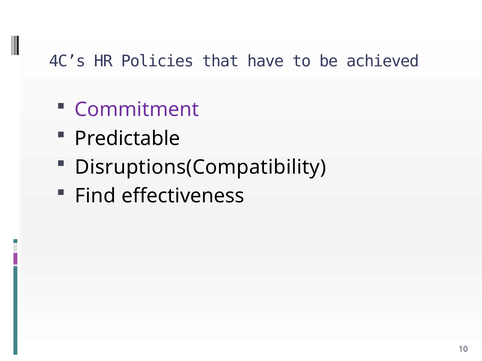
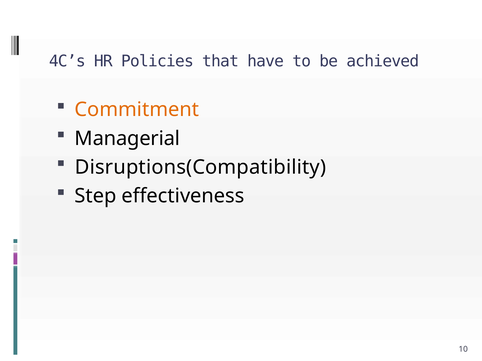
Commitment colour: purple -> orange
Predictable: Predictable -> Managerial
Find: Find -> Step
